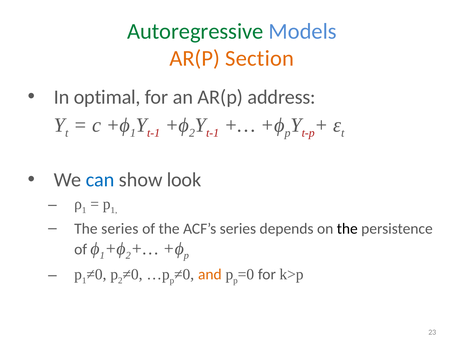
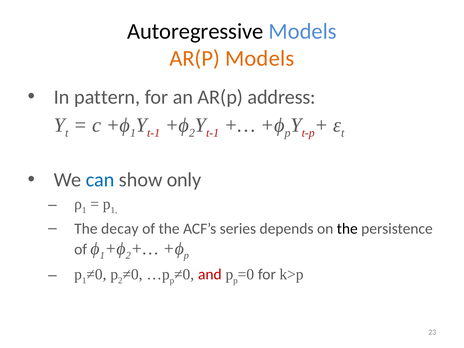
Autoregressive colour: green -> black
AR(P Section: Section -> Models
optimal: optimal -> pattern
look: look -> only
The series: series -> decay
and colour: orange -> red
